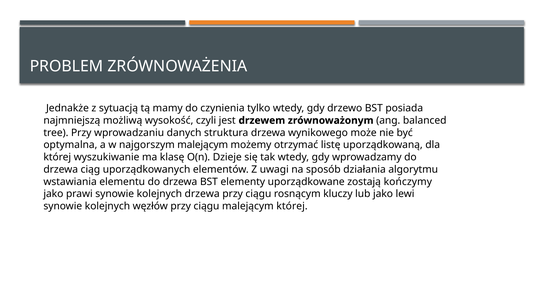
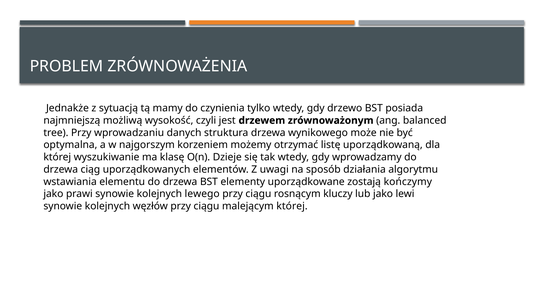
najgorszym malejącym: malejącym -> korzeniem
kolejnych drzewa: drzewa -> lewego
